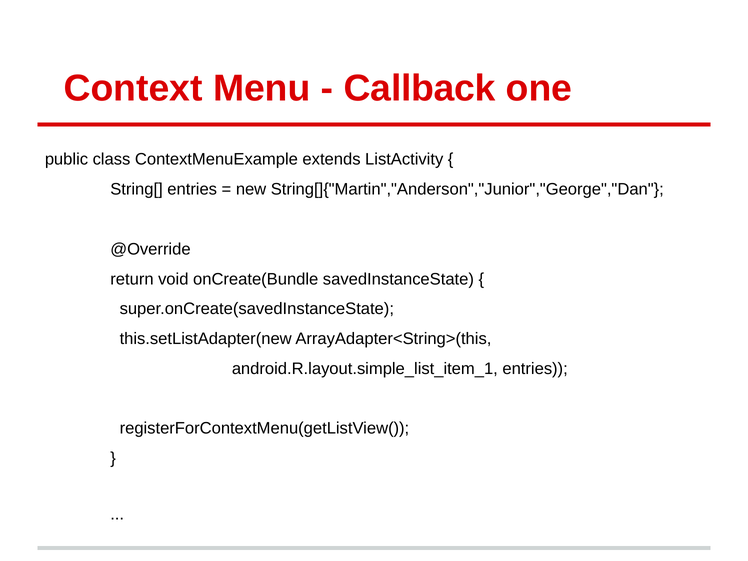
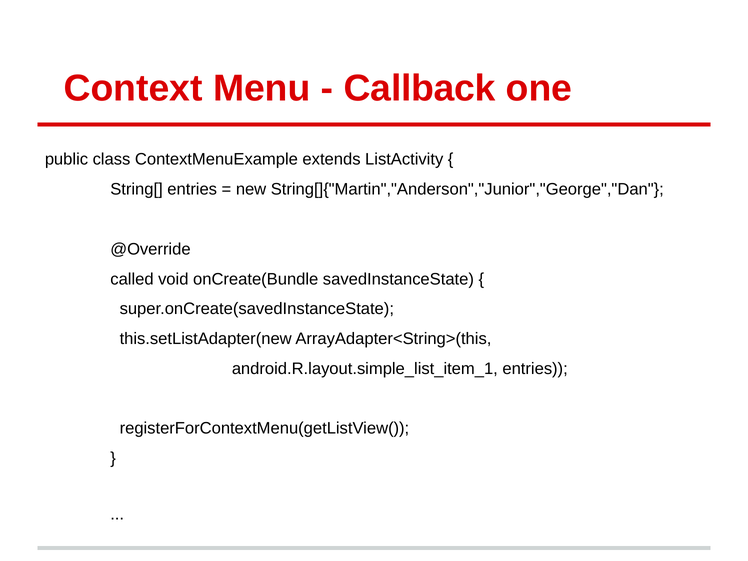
return: return -> called
